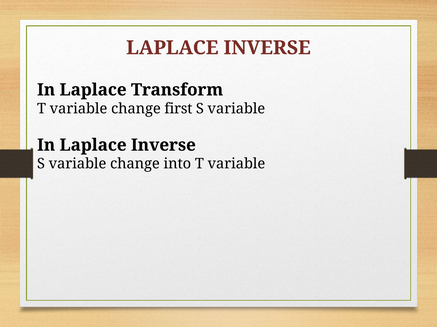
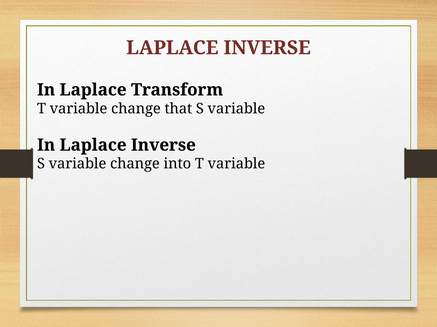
first: first -> that
